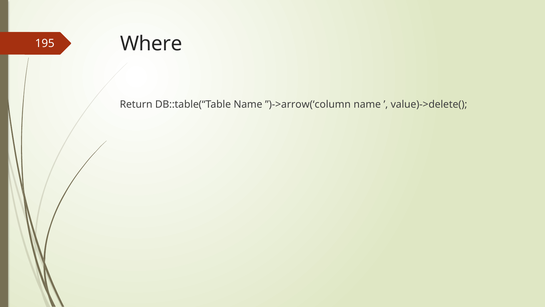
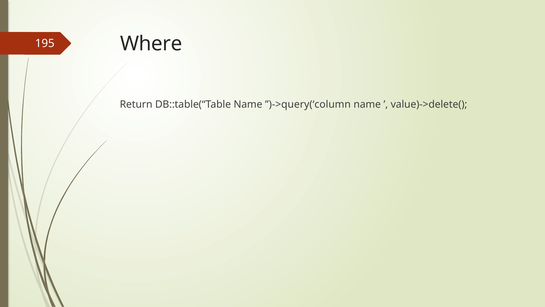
”)->arrow(‘column: ”)->arrow(‘column -> ”)->query(‘column
